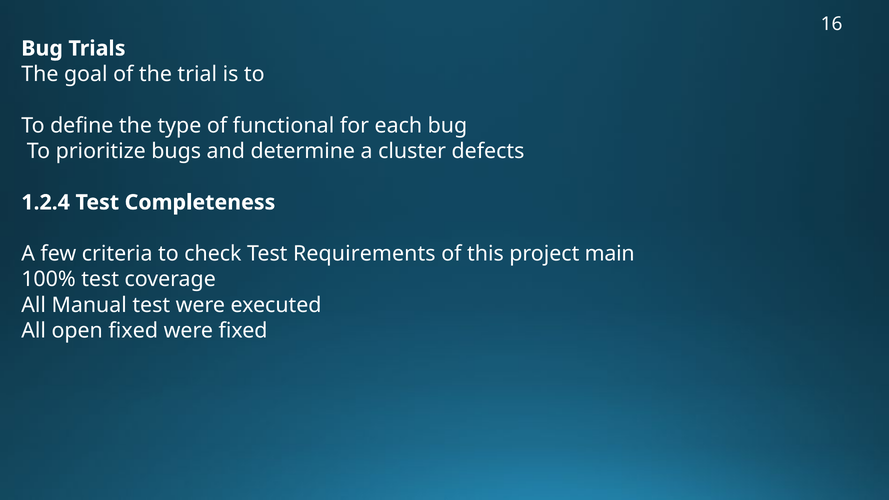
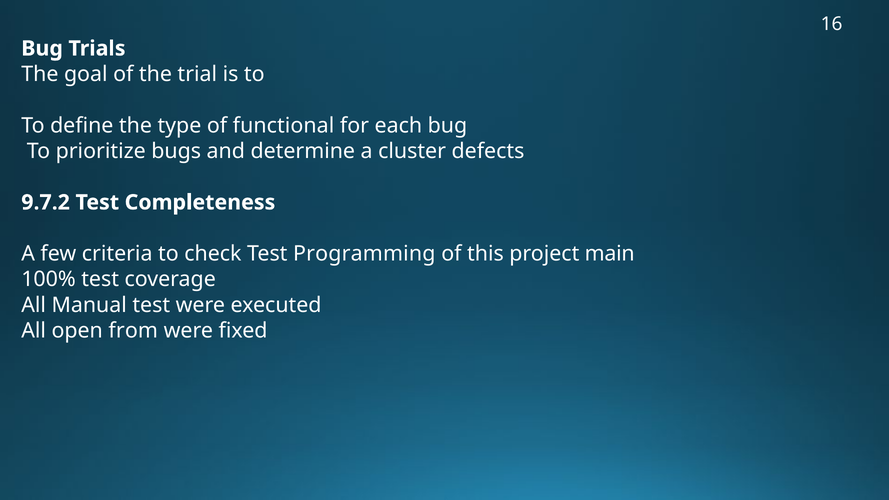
1.2.4: 1.2.4 -> 9.7.2
Requirements: Requirements -> Programming
open fixed: fixed -> from
